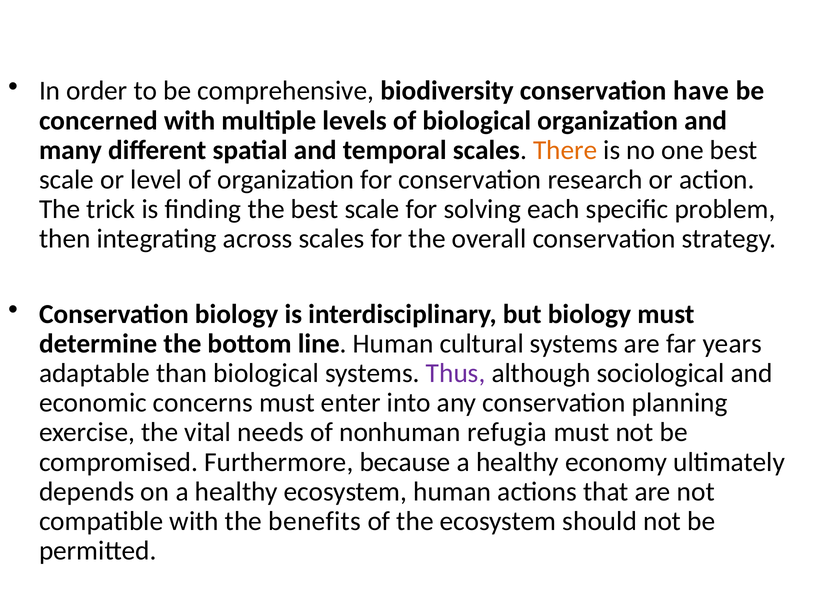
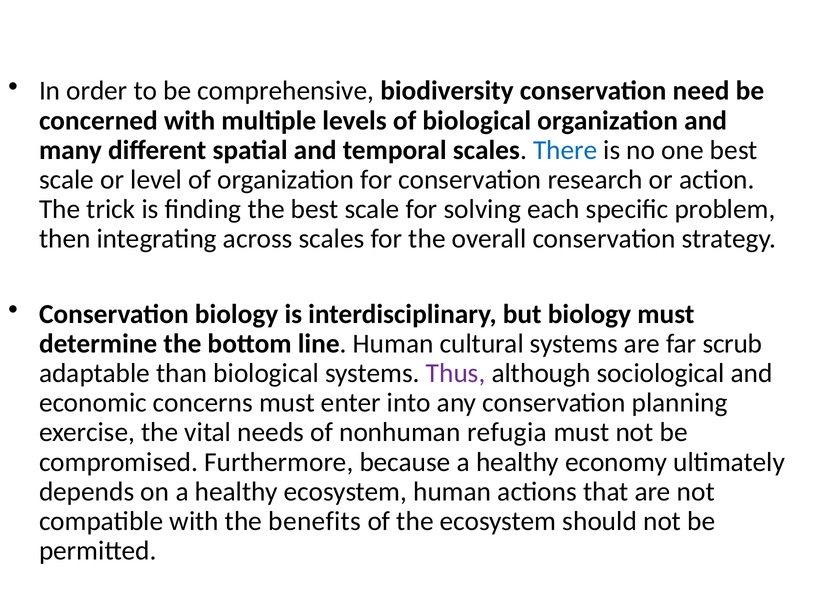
have: have -> need
There colour: orange -> blue
years: years -> scrub
